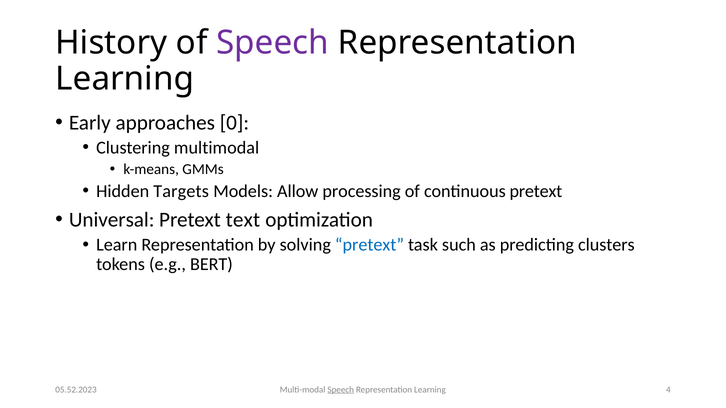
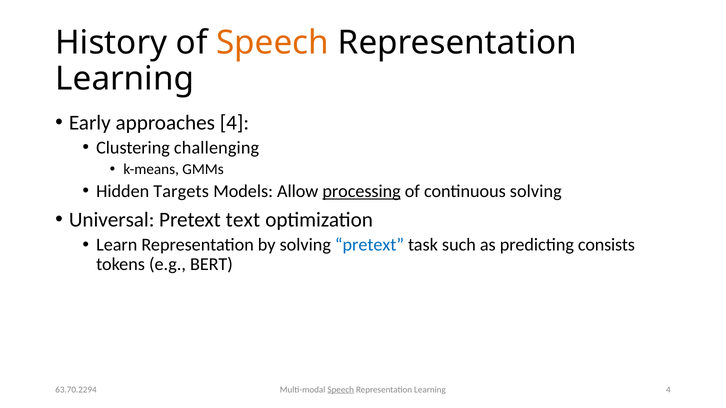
Speech at (273, 43) colour: purple -> orange
approaches 0: 0 -> 4
multimodal: multimodal -> challenging
processing underline: none -> present
continuous pretext: pretext -> solving
clusters: clusters -> consists
05.52.2023: 05.52.2023 -> 63.70.2294
